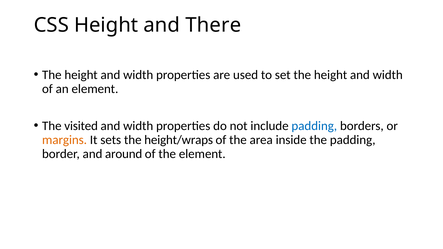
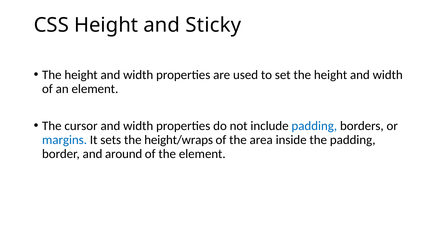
There: There -> Sticky
visited: visited -> cursor
margins colour: orange -> blue
